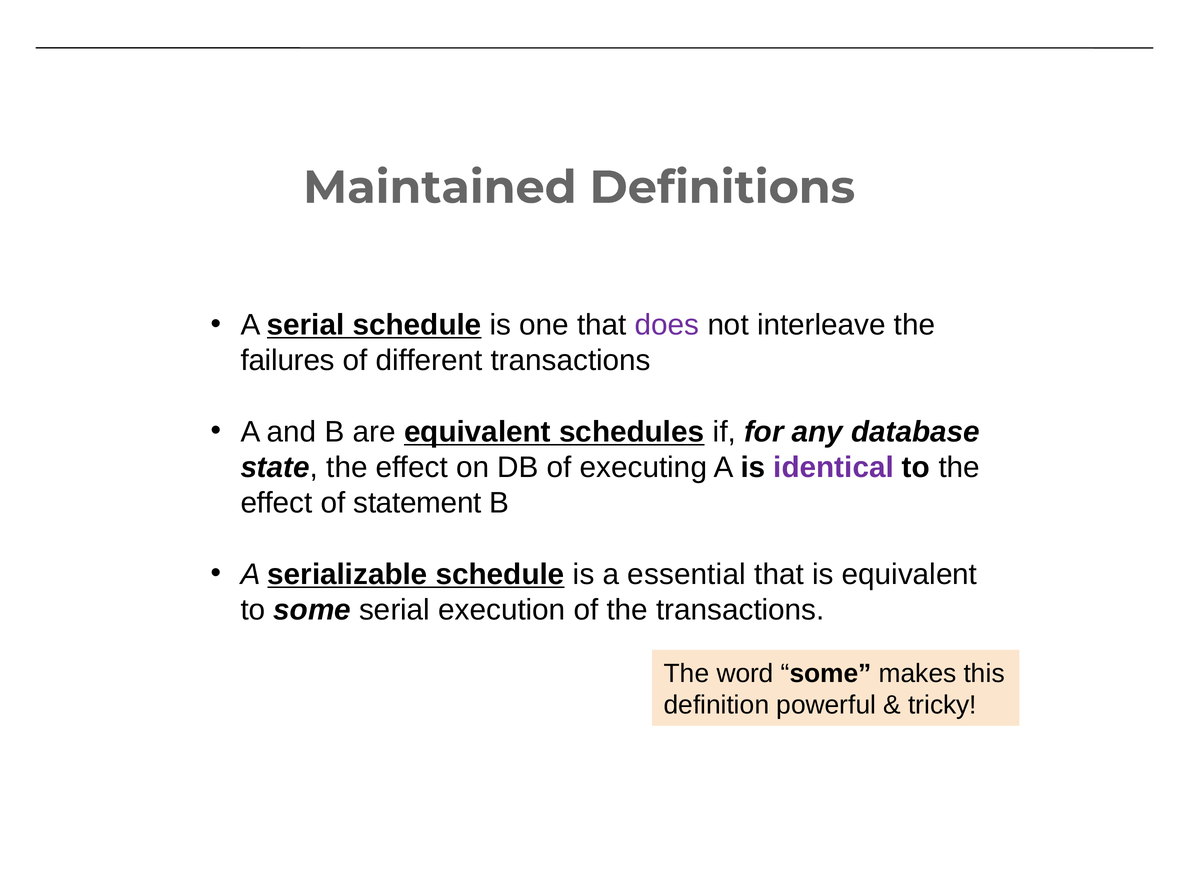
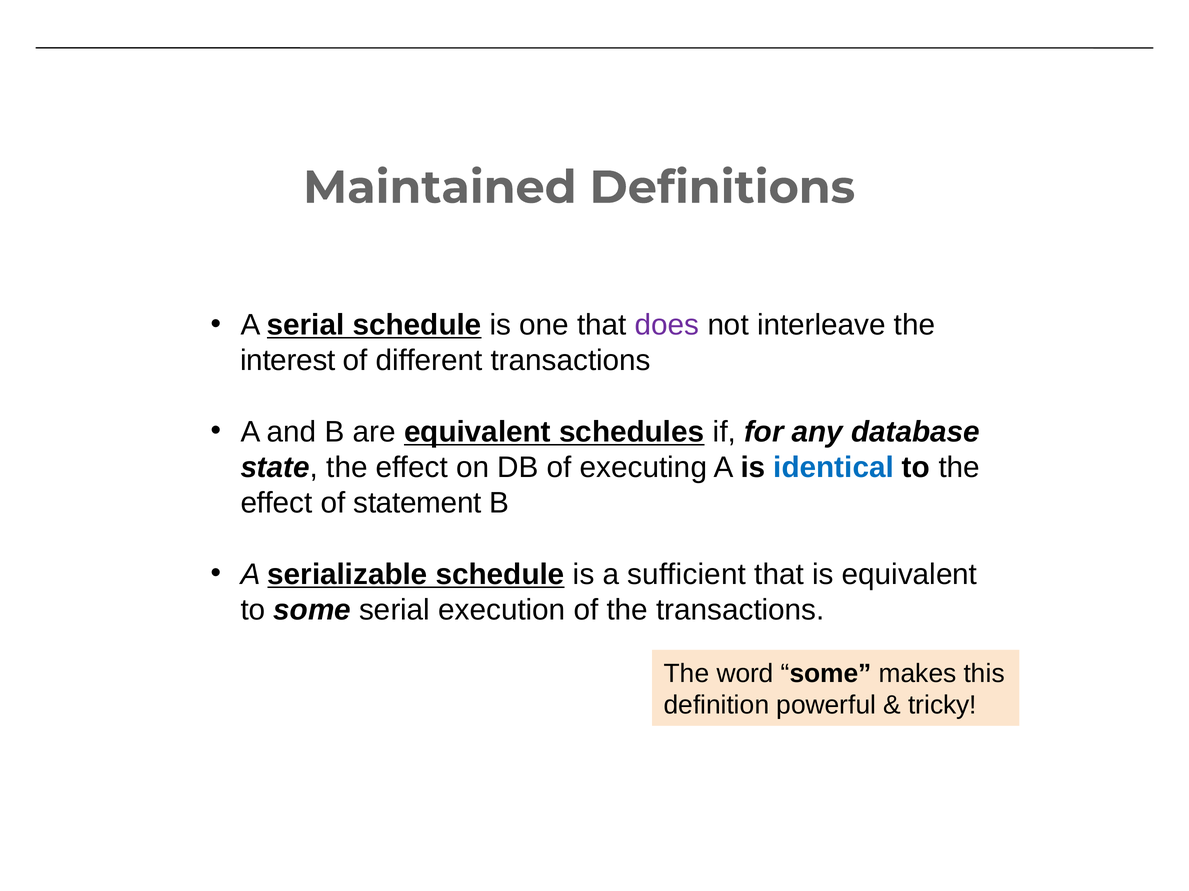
failures: failures -> interest
identical colour: purple -> blue
essential: essential -> sufficient
